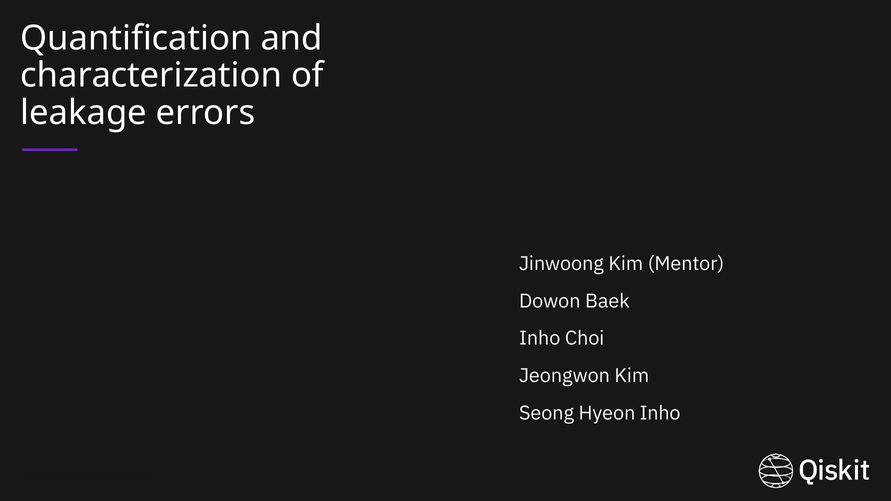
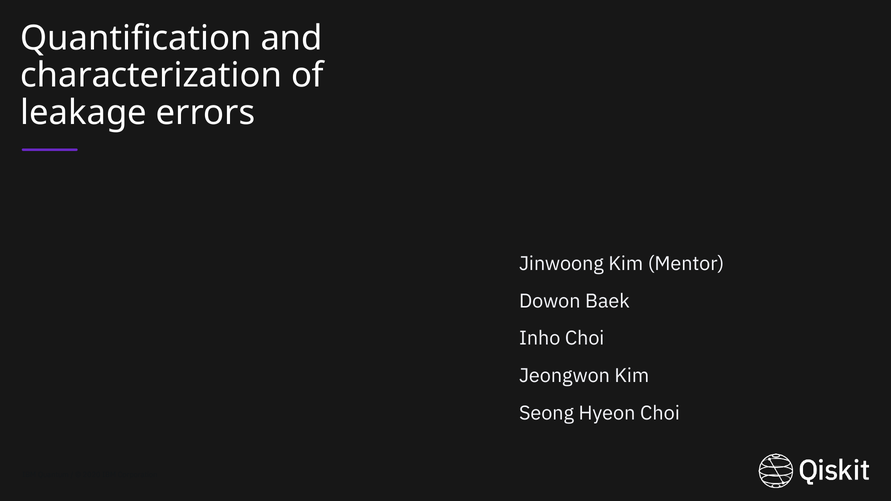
Hyeon Inho: Inho -> Choi
